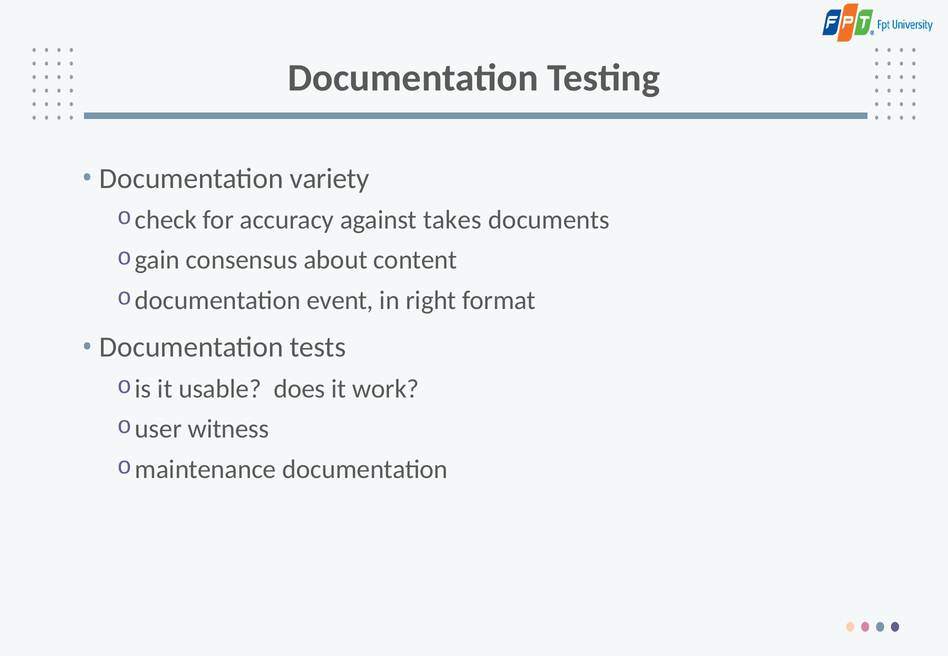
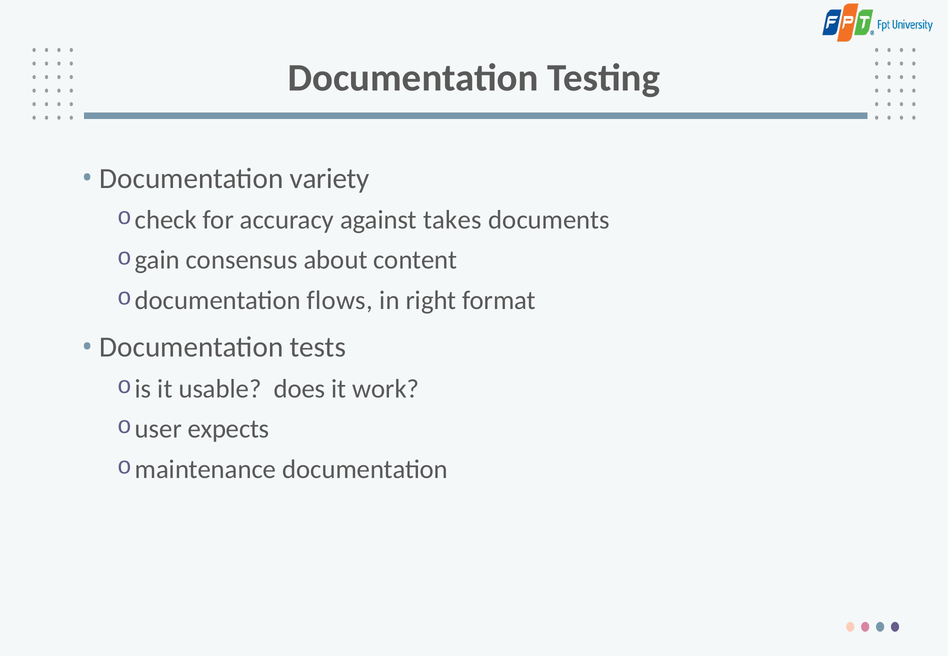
event: event -> flows
witness: witness -> expects
